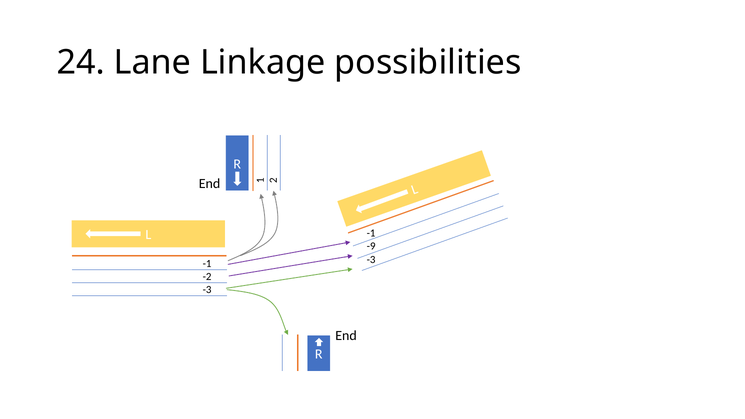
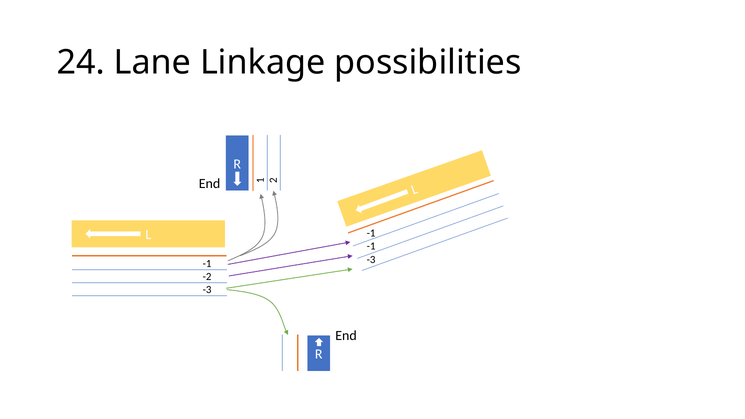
-9 at (371, 246): -9 -> -1
